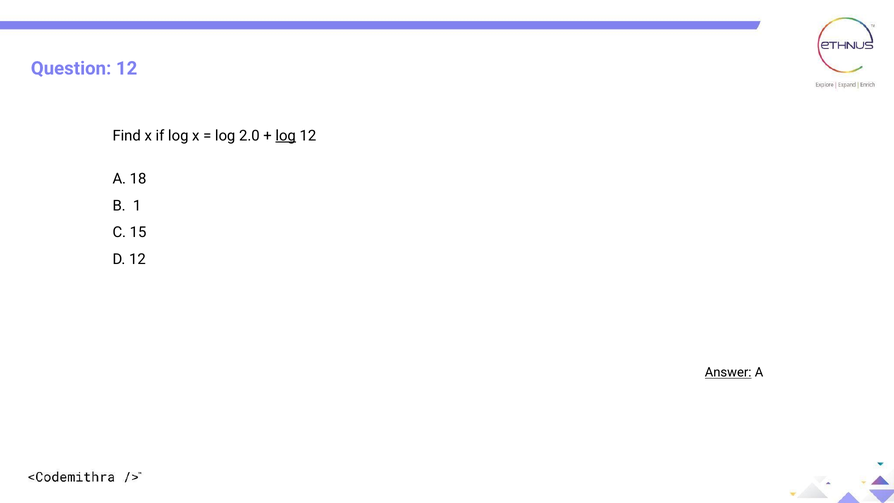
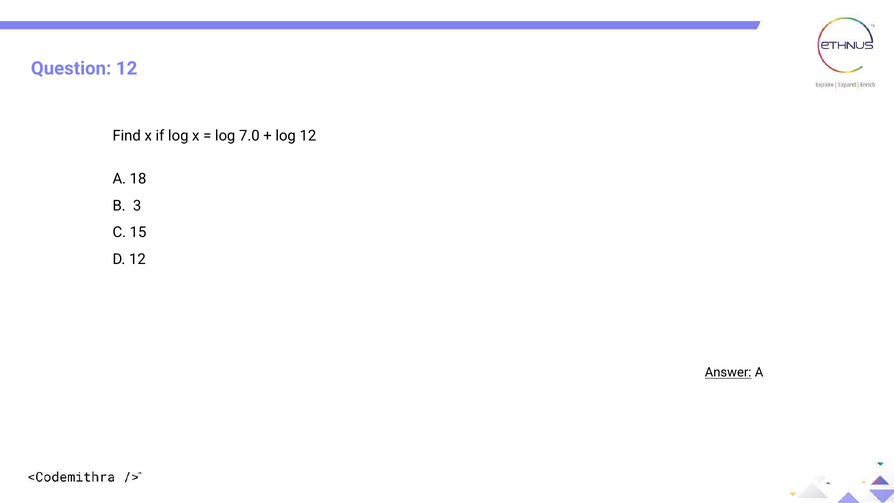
2.0: 2.0 -> 7.0
log at (286, 136) underline: present -> none
1: 1 -> 3
